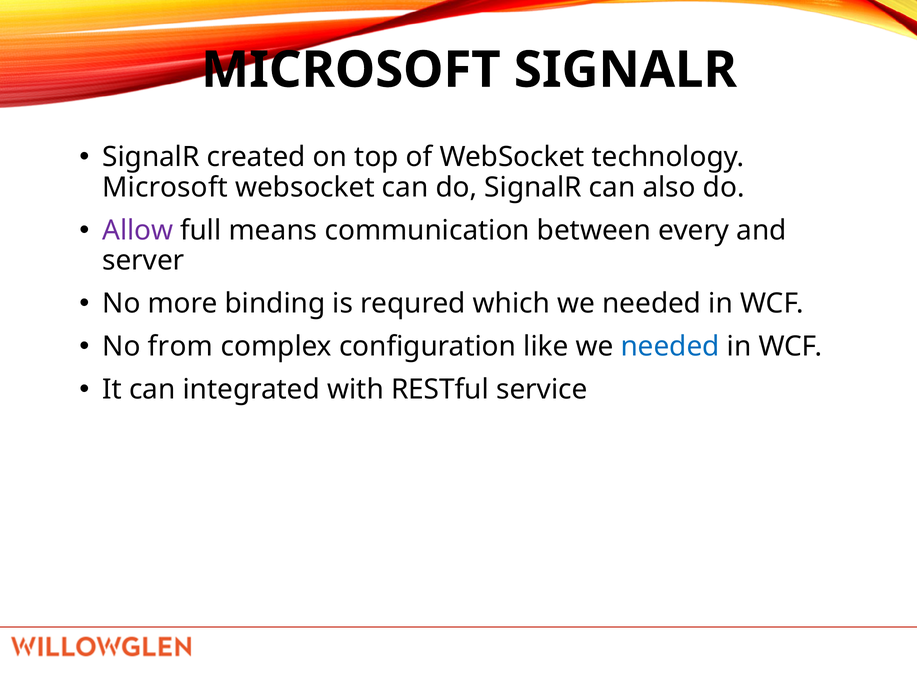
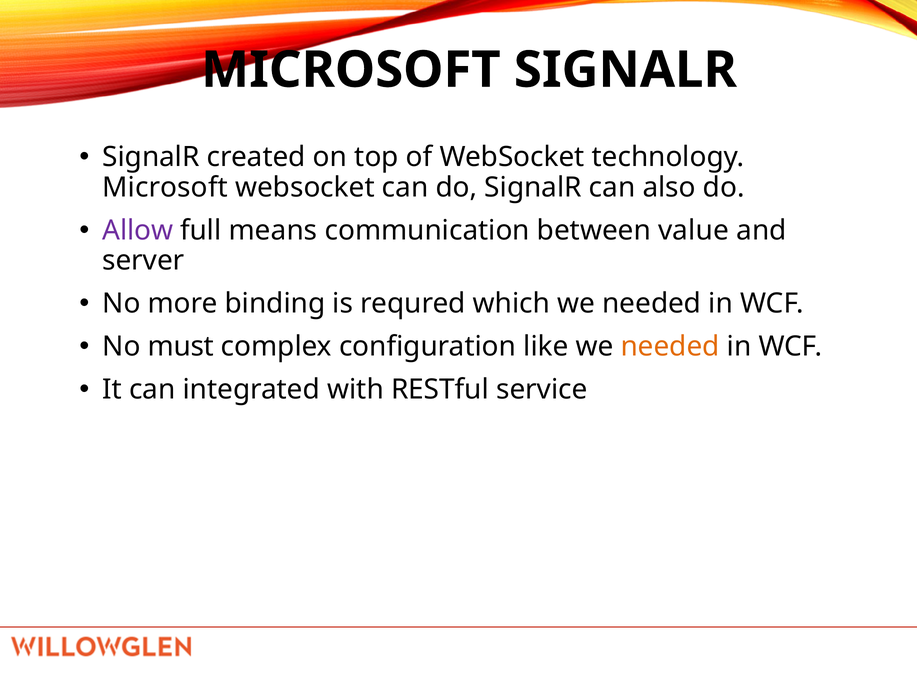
every: every -> value
from: from -> must
needed at (670, 347) colour: blue -> orange
